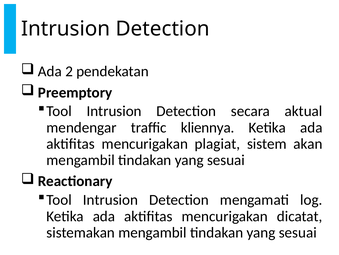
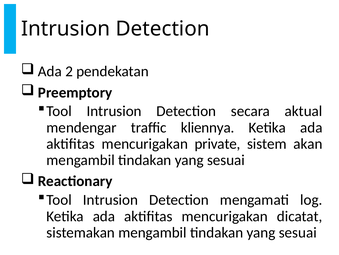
plagiat: plagiat -> private
